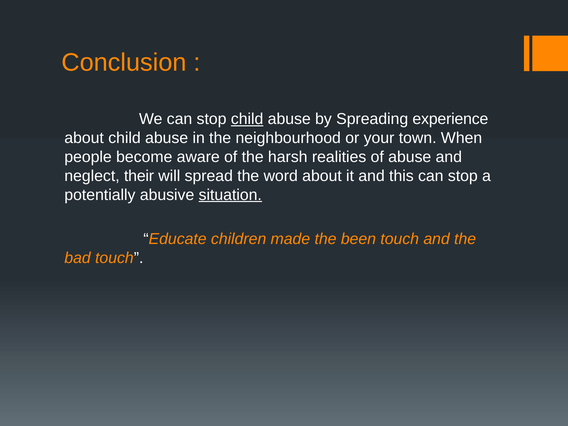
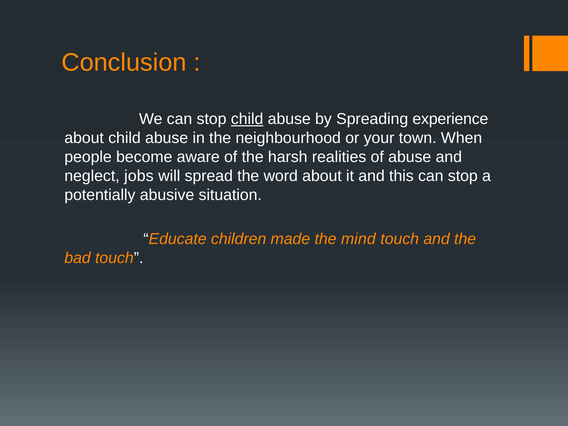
their: their -> jobs
situation underline: present -> none
been: been -> mind
